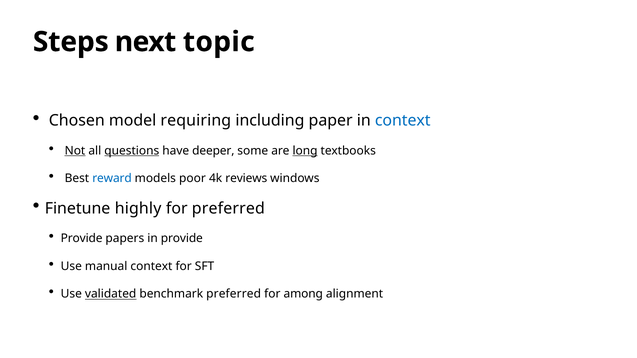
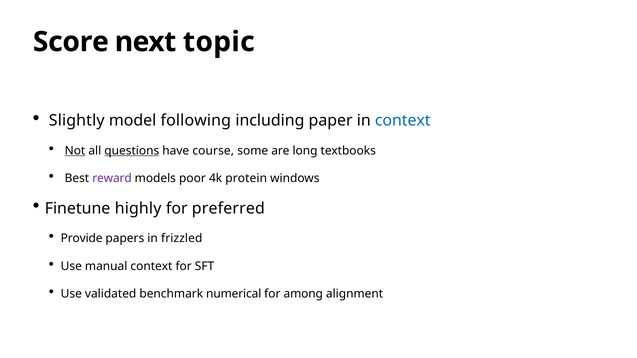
Steps: Steps -> Score
Chosen: Chosen -> Slightly
requiring: requiring -> following
deeper: deeper -> course
long underline: present -> none
reward colour: blue -> purple
reviews: reviews -> protein
in provide: provide -> frizzled
validated underline: present -> none
benchmark preferred: preferred -> numerical
